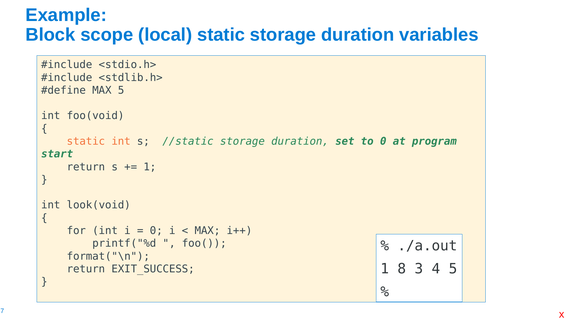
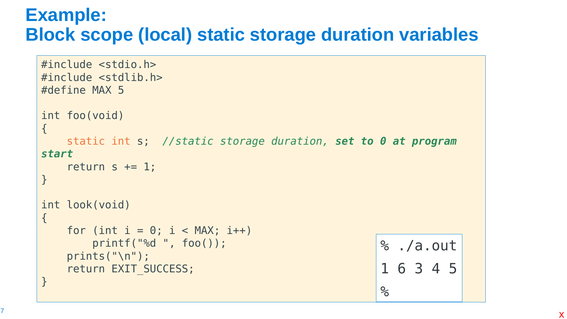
format("\n: format("\n -> prints("\n
8: 8 -> 6
